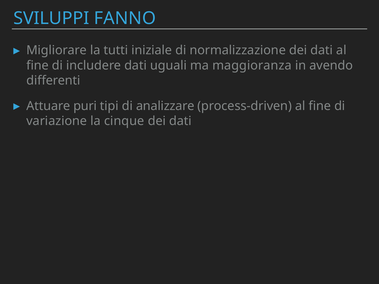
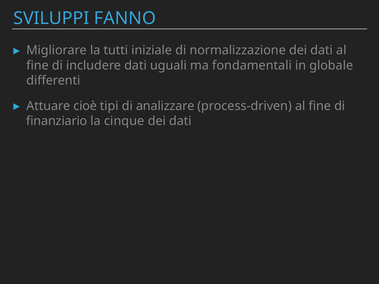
maggioranza: maggioranza -> fondamentali
avendo: avendo -> globale
puri: puri -> cioè
variazione: variazione -> finanziario
